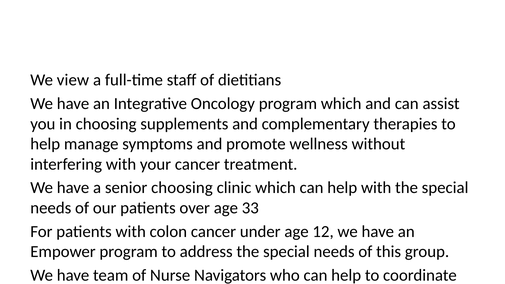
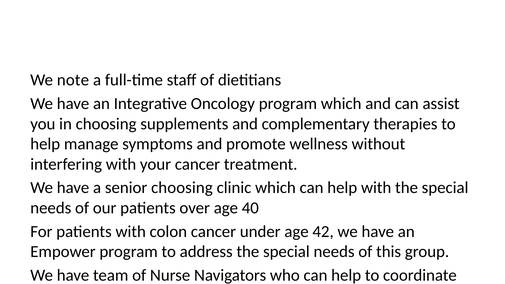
view: view -> note
33: 33 -> 40
12: 12 -> 42
